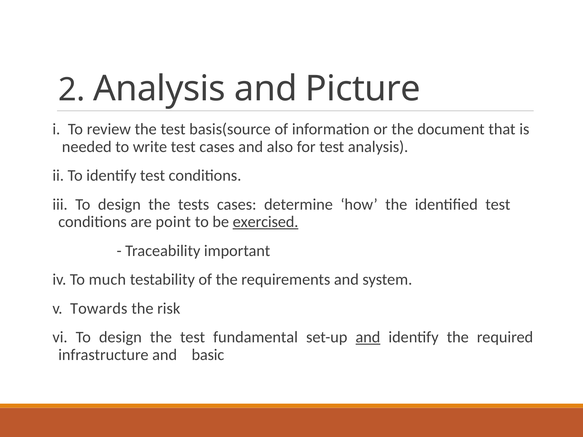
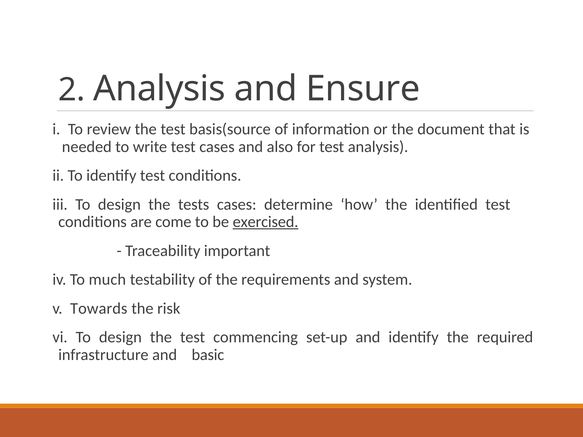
Picture: Picture -> Ensure
point: point -> come
fundamental: fundamental -> commencing
and at (368, 337) underline: present -> none
